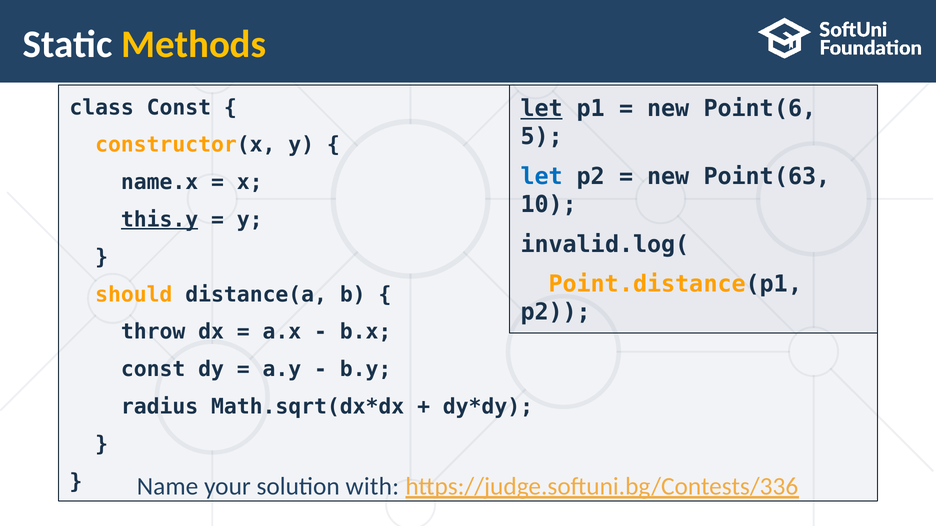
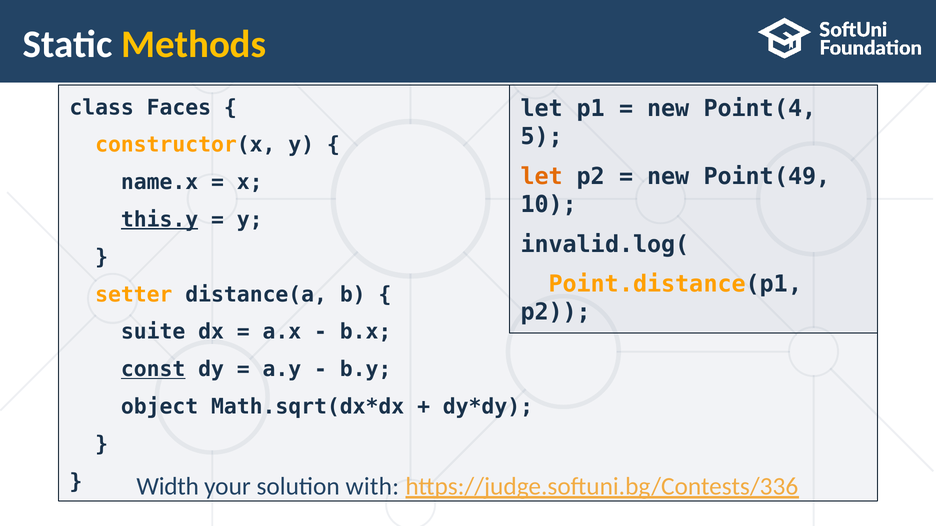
class Const: Const -> Faces
let at (542, 109) underline: present -> none
Point(6: Point(6 -> Point(4
let at (542, 177) colour: blue -> orange
Point(63: Point(63 -> Point(49
should: should -> setter
throw: throw -> suite
const at (153, 370) underline: none -> present
radius: radius -> object
Name: Name -> Width
